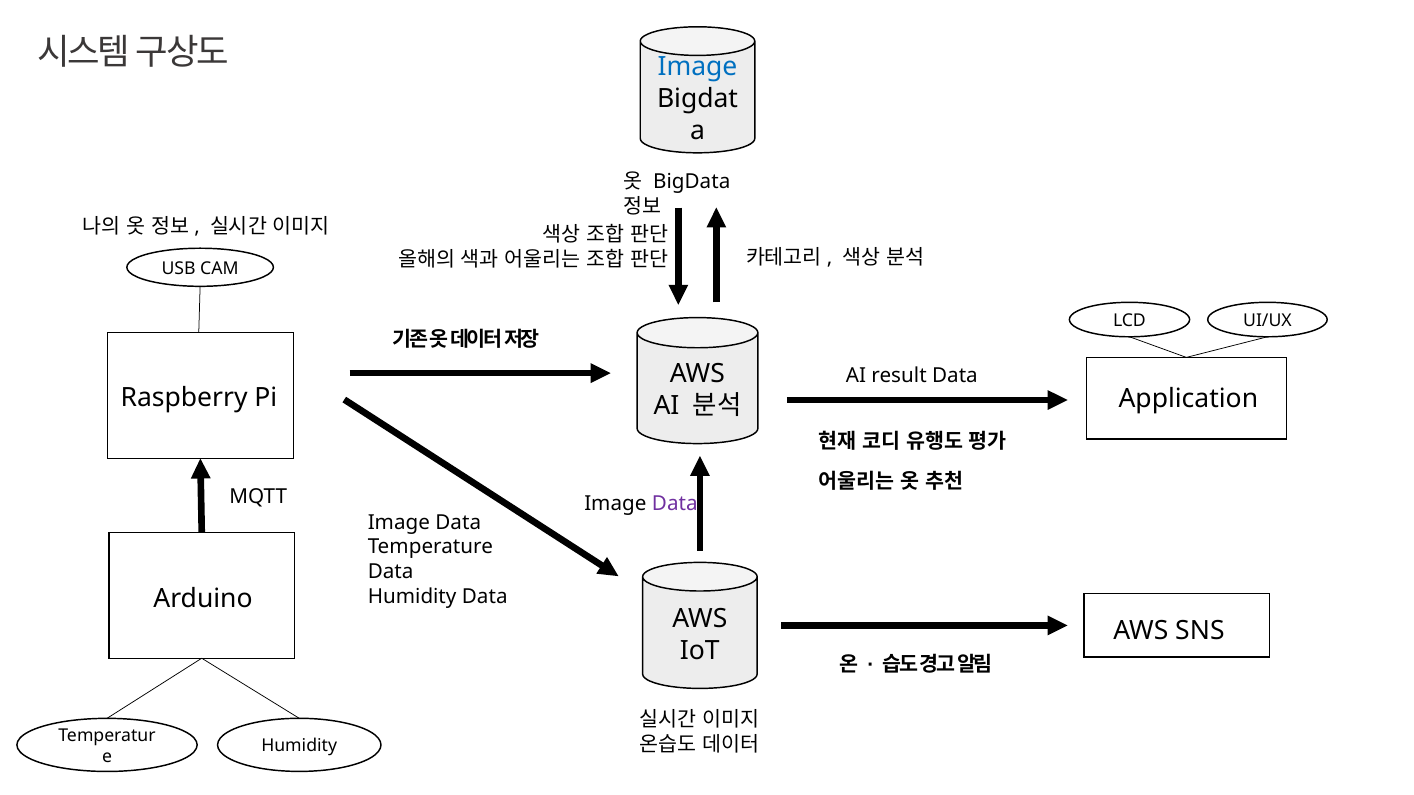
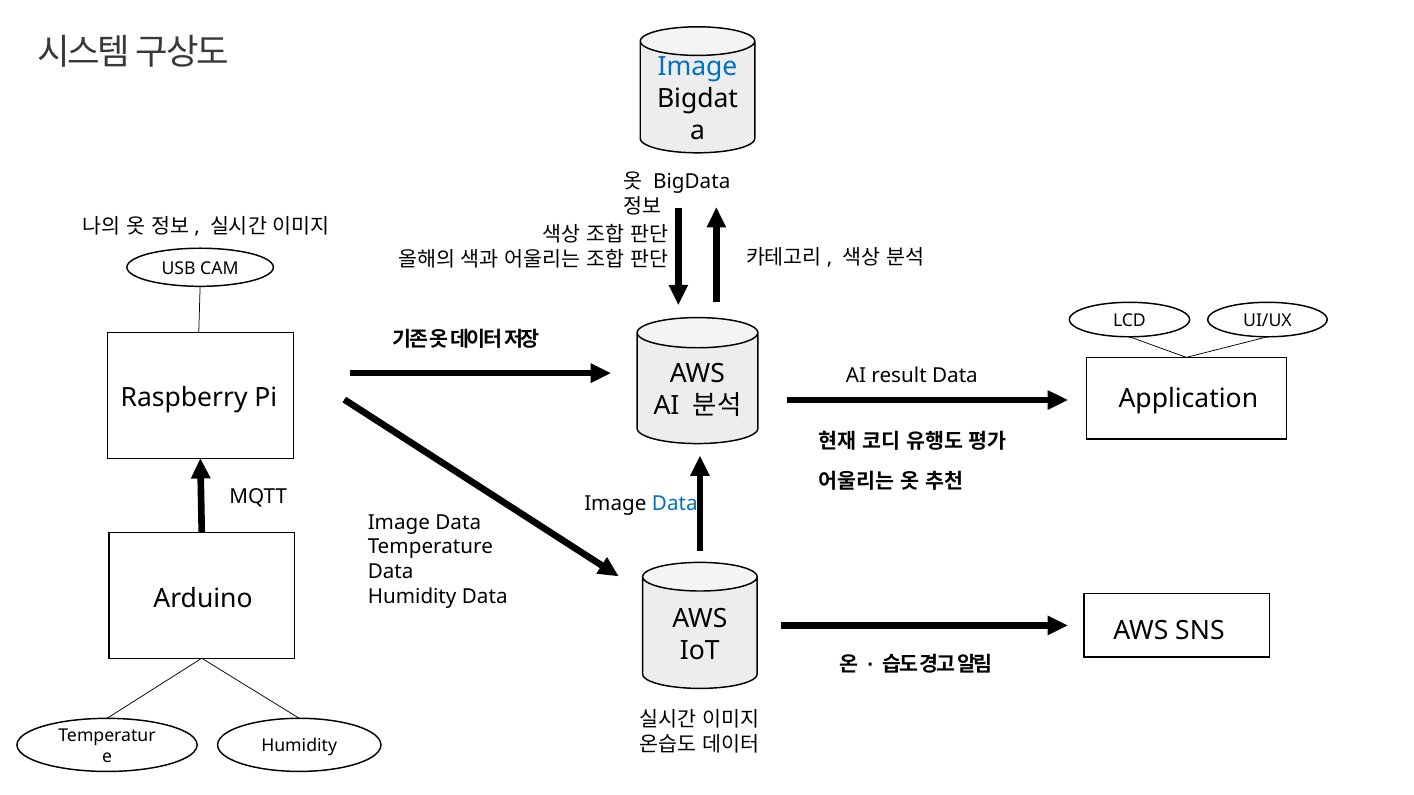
Data at (675, 503) colour: purple -> blue
